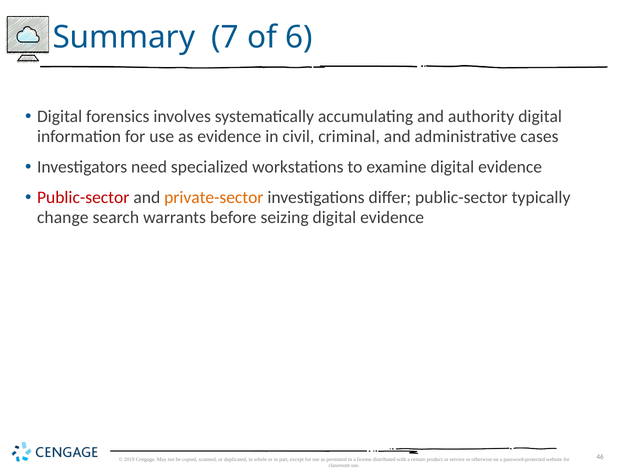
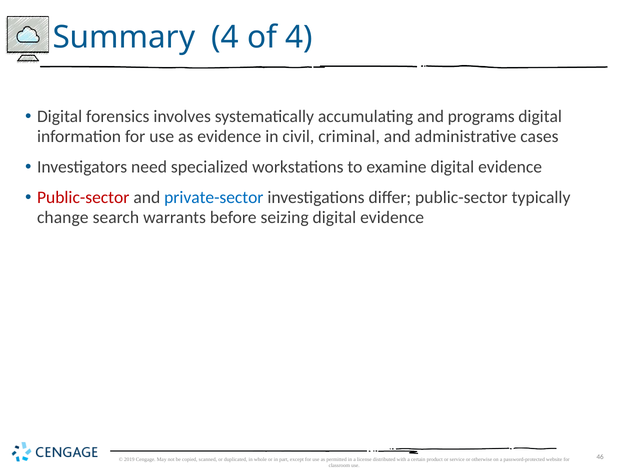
Summary 7: 7 -> 4
of 6: 6 -> 4
authority: authority -> programs
private-sector colour: orange -> blue
